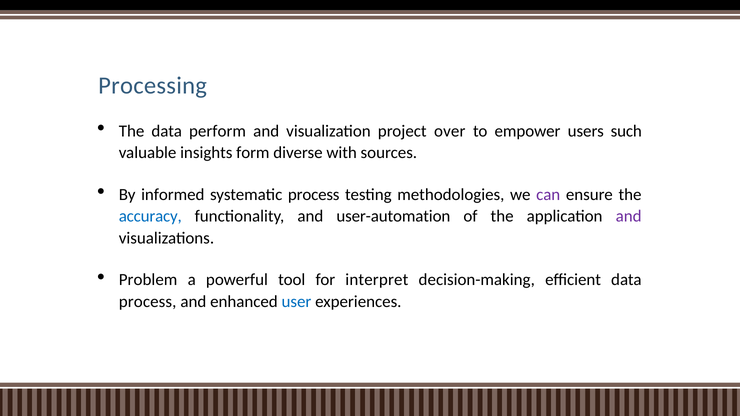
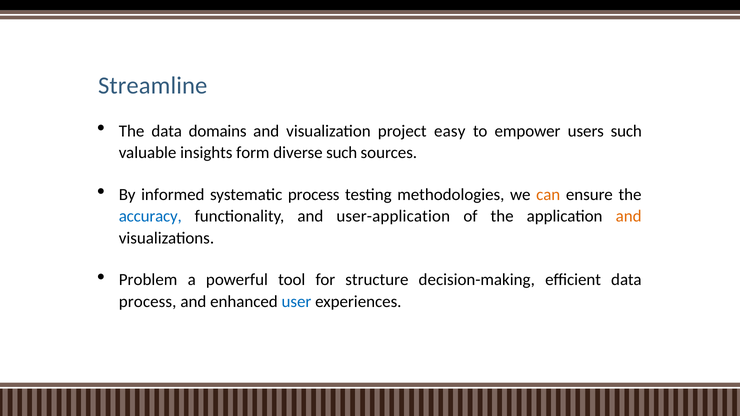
Processing: Processing -> Streamline
perform: perform -> domains
over: over -> easy
diverse with: with -> such
can colour: purple -> orange
user-automation: user-automation -> user-application
and at (629, 216) colour: purple -> orange
interpret: interpret -> structure
